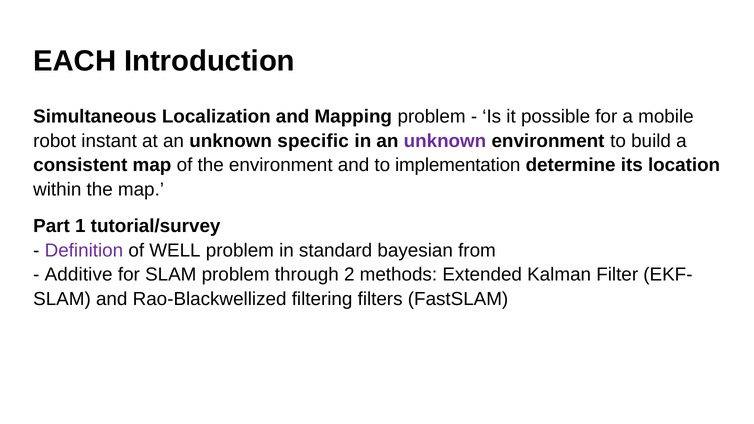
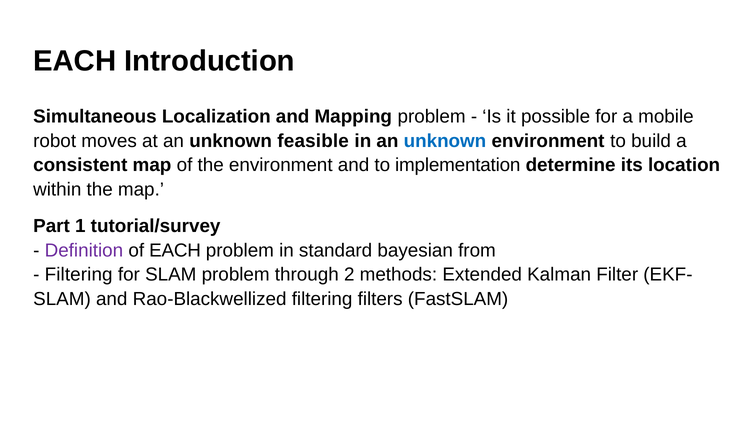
instant: instant -> moves
specific: specific -> feasible
unknown at (445, 141) colour: purple -> blue
of WELL: WELL -> EACH
Additive at (79, 275): Additive -> Filtering
